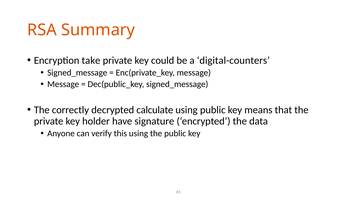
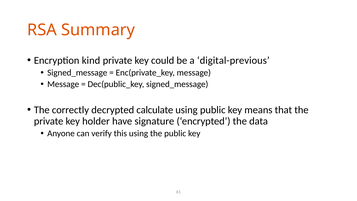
take: take -> kind
digital-counters: digital-counters -> digital-previous
